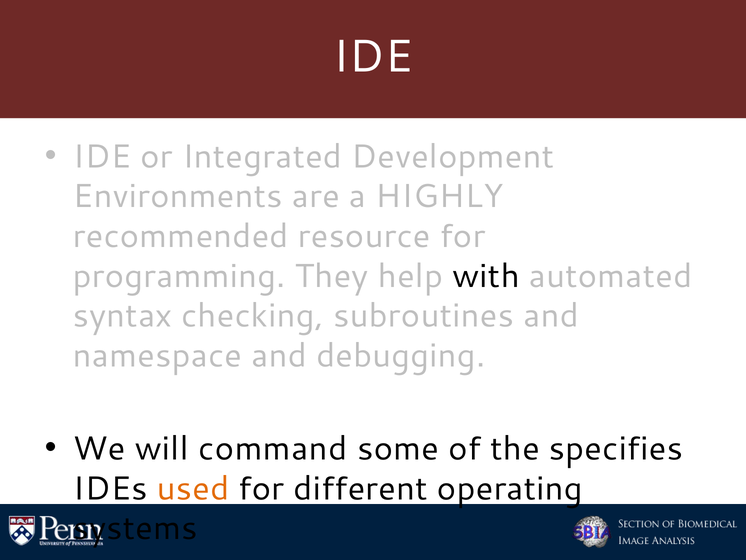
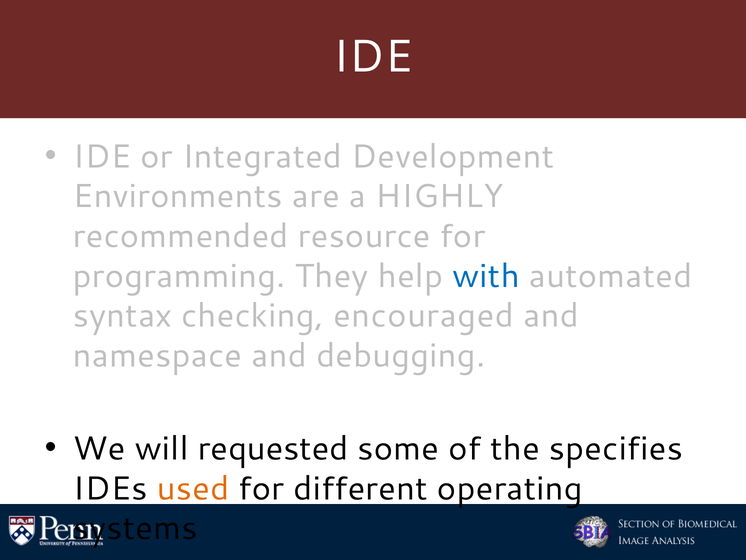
with colour: black -> blue
subroutines: subroutines -> encouraged
command: command -> requested
